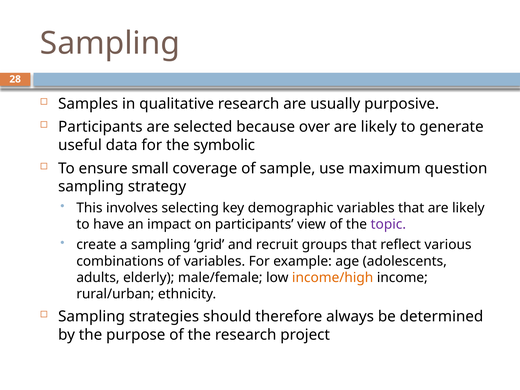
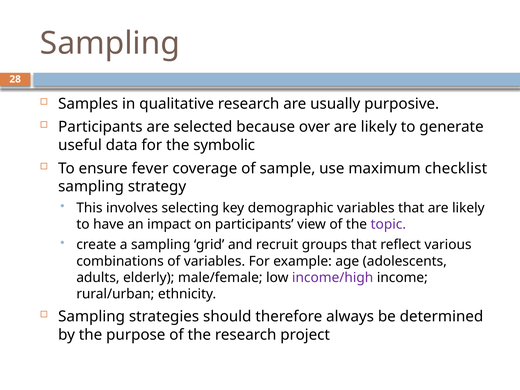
small: small -> fever
question: question -> checklist
income/high colour: orange -> purple
